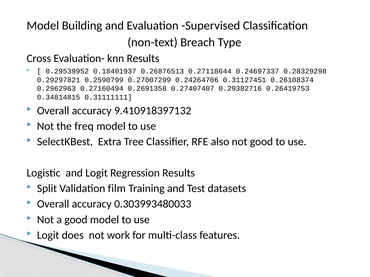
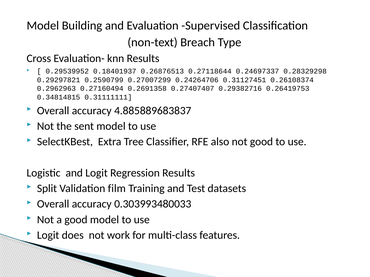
9.410918397132: 9.410918397132 -> 4.885889683837
freq: freq -> sent
